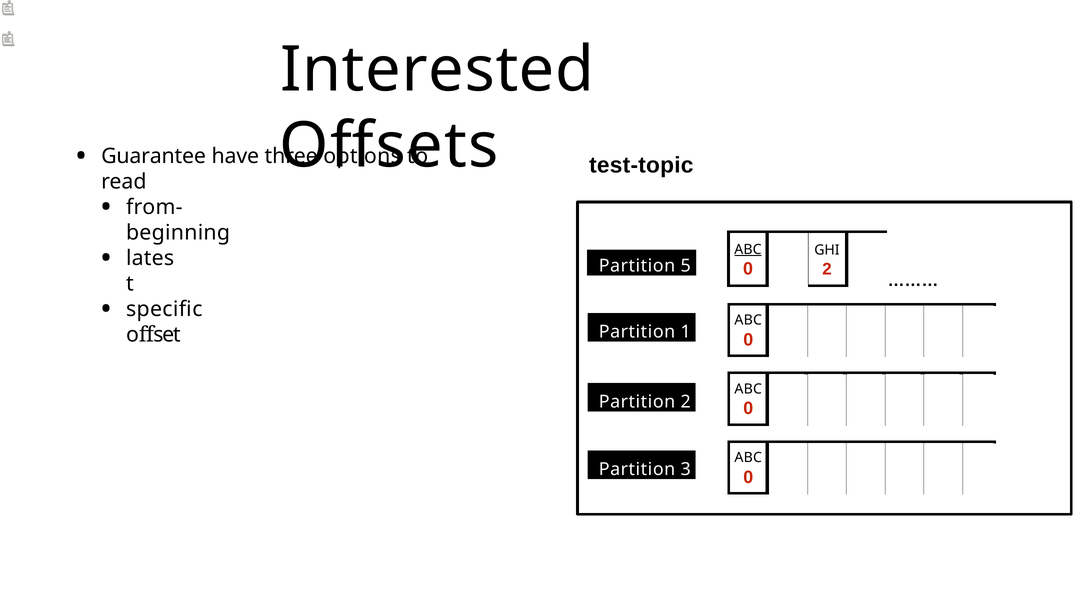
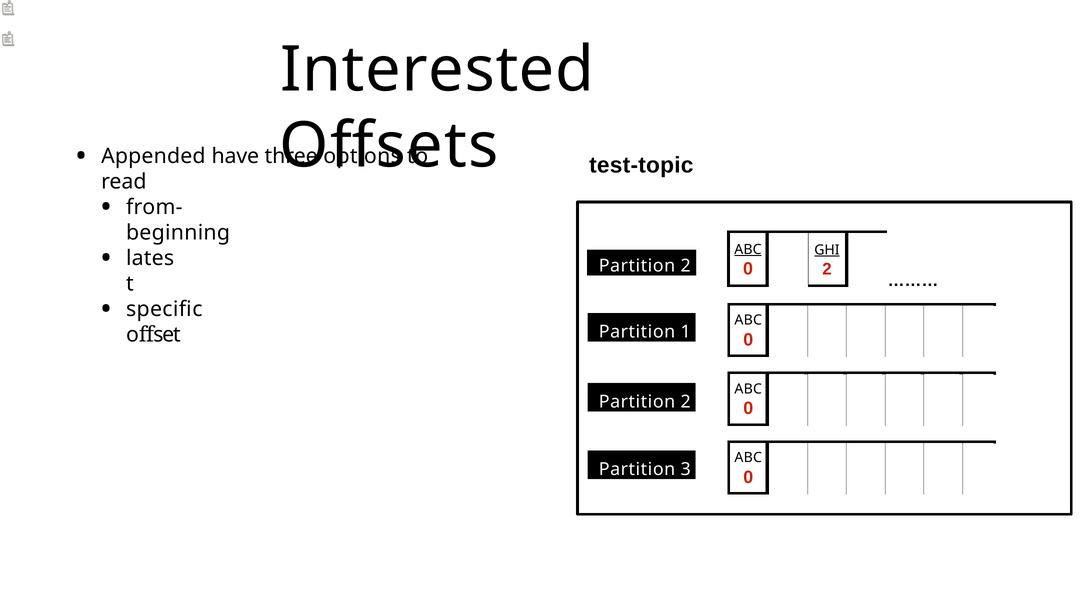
Guarantee: Guarantee -> Appended
GHI at (827, 250) underline: none -> present
5 at (686, 266): 5 -> 2
